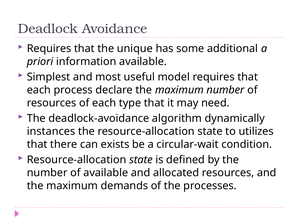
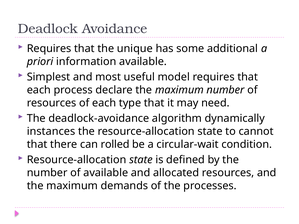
utilizes: utilizes -> cannot
exists: exists -> rolled
